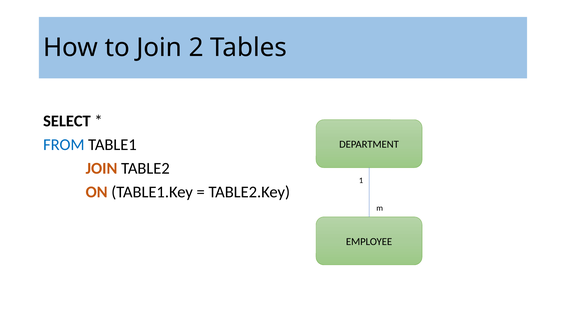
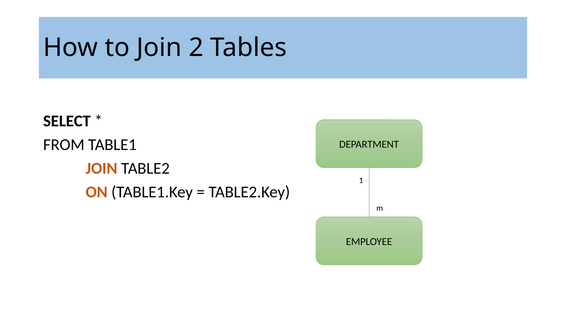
FROM colour: blue -> black
